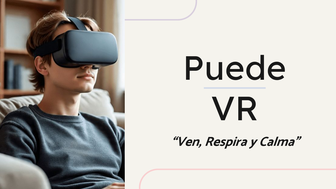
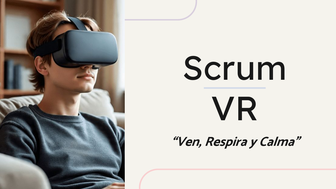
Puede: Puede -> Scrum
